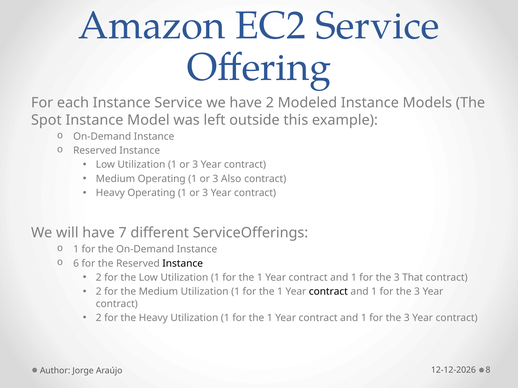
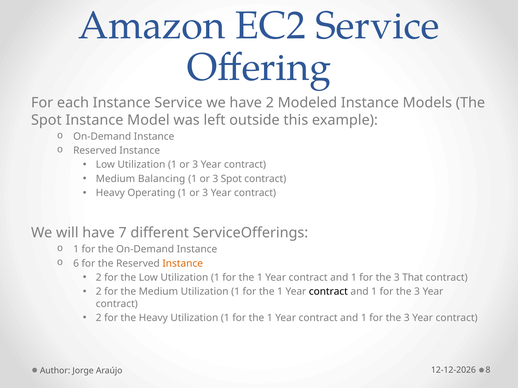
Medium Operating: Operating -> Balancing
3 Also: Also -> Spot
Instance at (183, 264) colour: black -> orange
